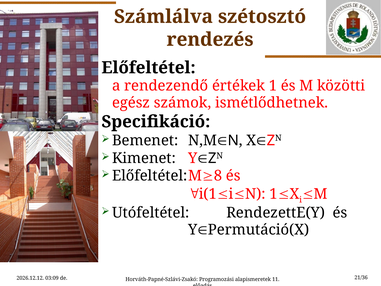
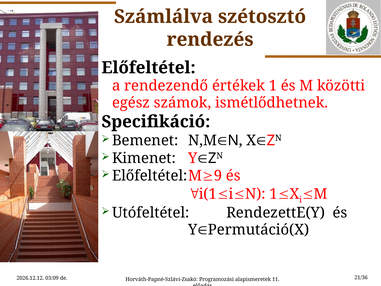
8: 8 -> 9
